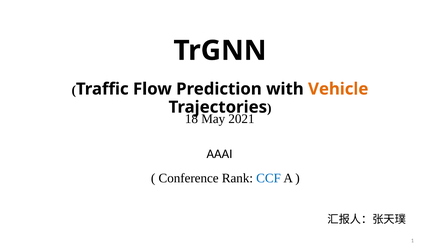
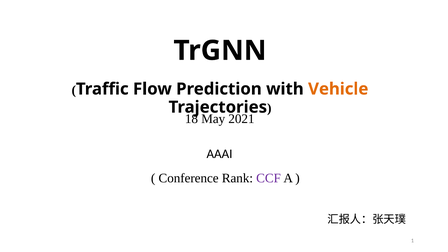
CCF colour: blue -> purple
